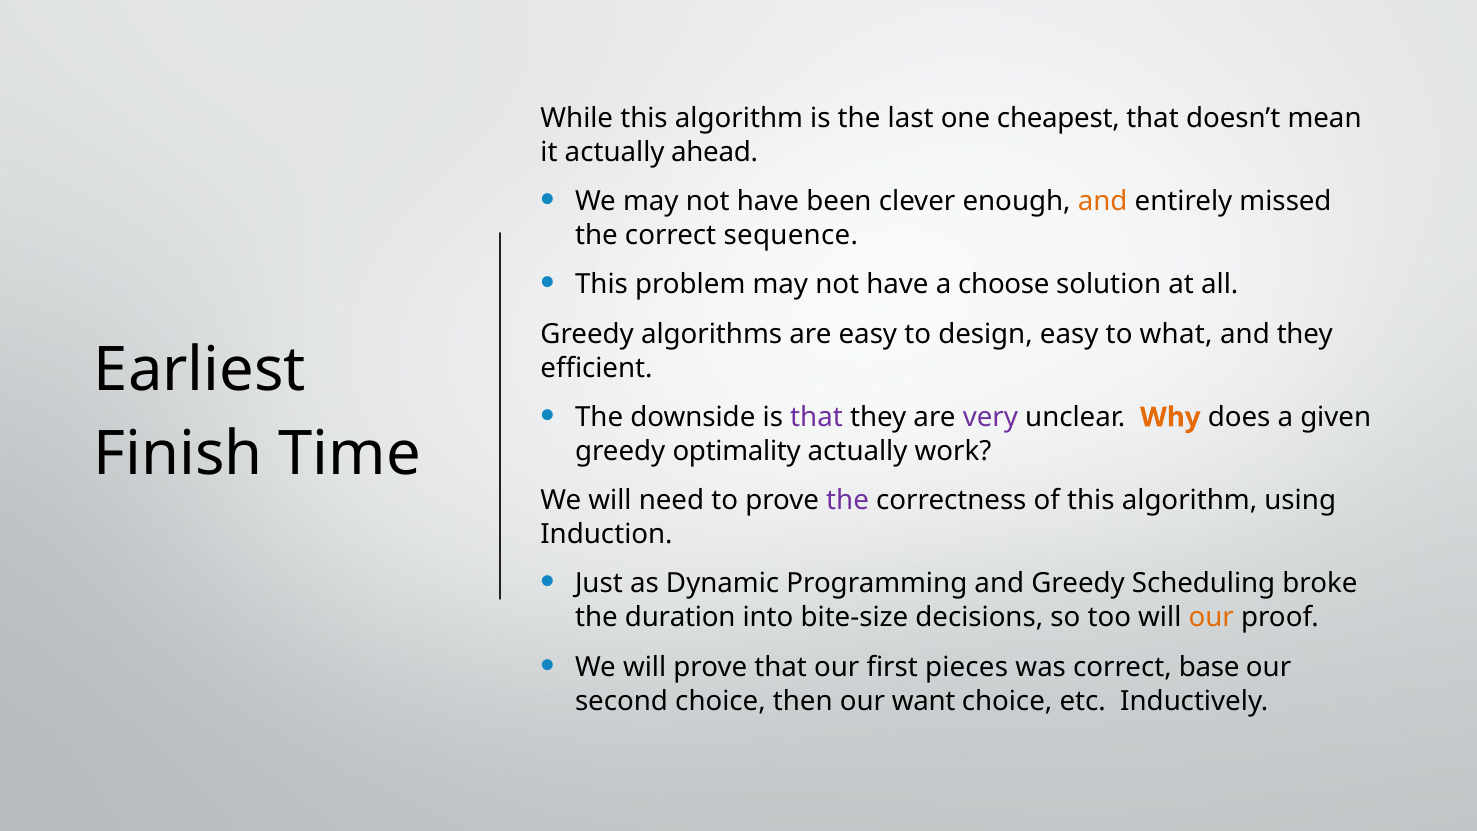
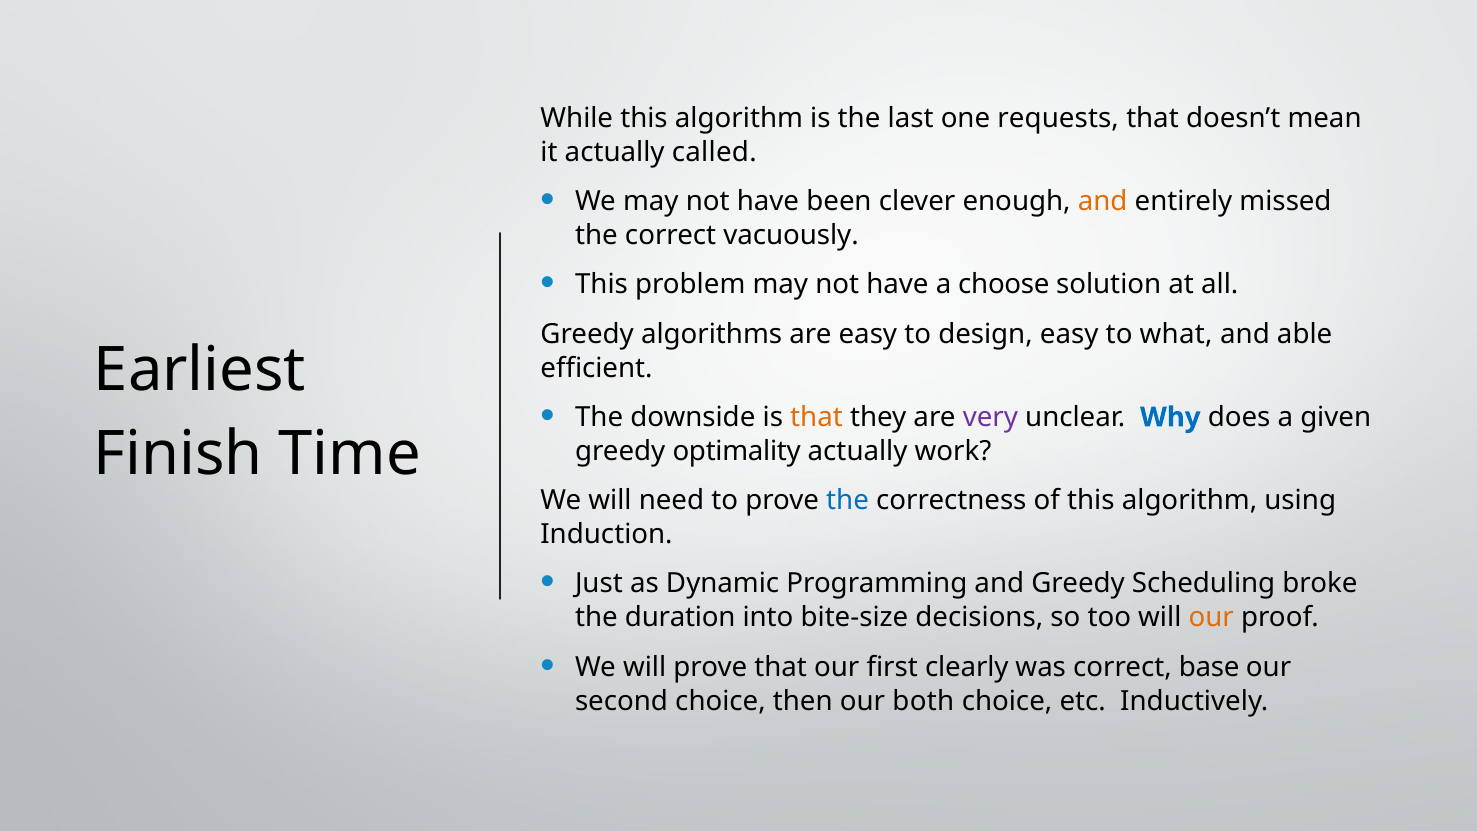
cheapest: cheapest -> requests
ahead: ahead -> called
sequence: sequence -> vacuously
and they: they -> able
that at (817, 417) colour: purple -> orange
Why colour: orange -> blue
the at (848, 500) colour: purple -> blue
pieces: pieces -> clearly
want: want -> both
